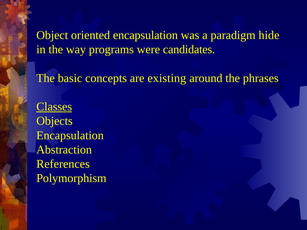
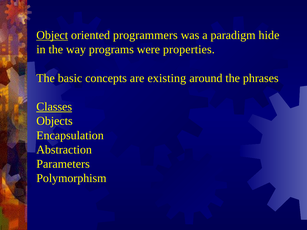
Object underline: none -> present
oriented encapsulation: encapsulation -> programmers
candidates: candidates -> properties
References: References -> Parameters
